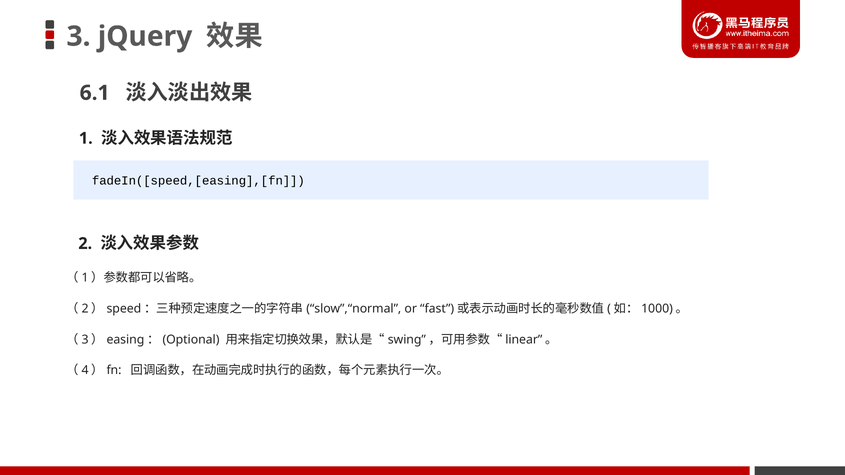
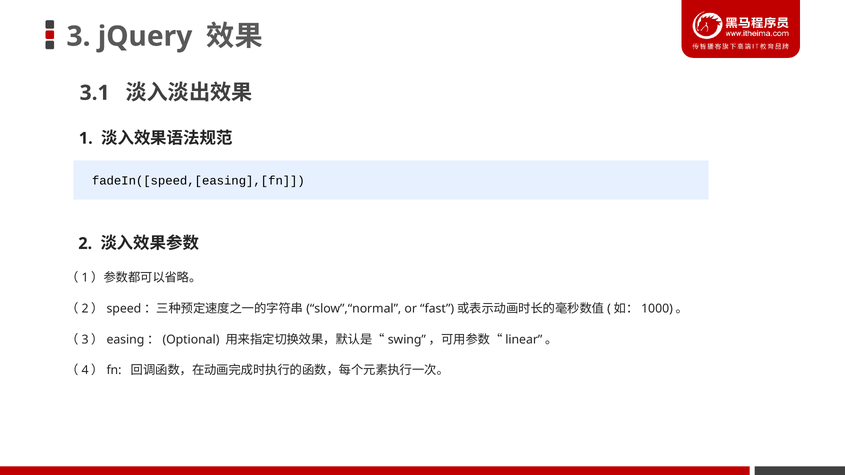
6.1: 6.1 -> 3.1
